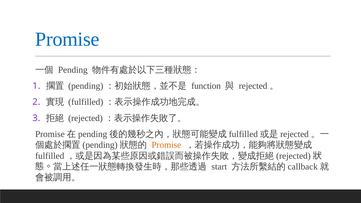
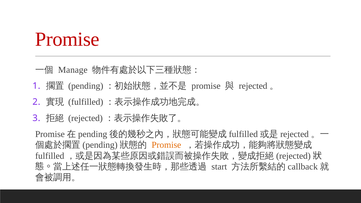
Promise at (67, 39) colour: blue -> red
Pending: Pending -> Manage
function at (206, 86): function -> promise
